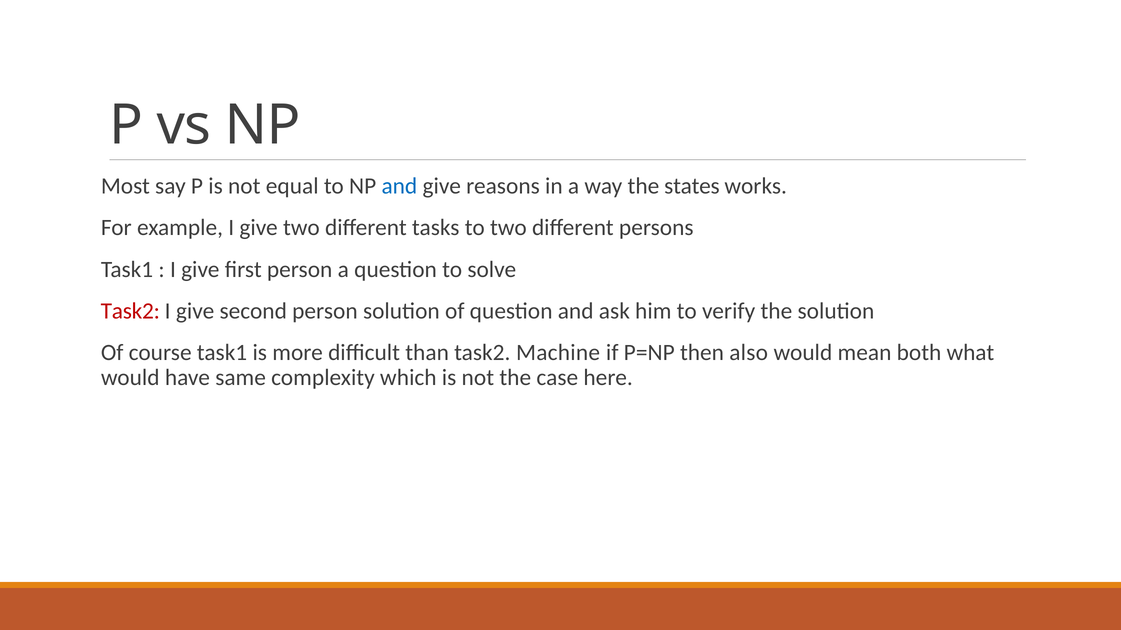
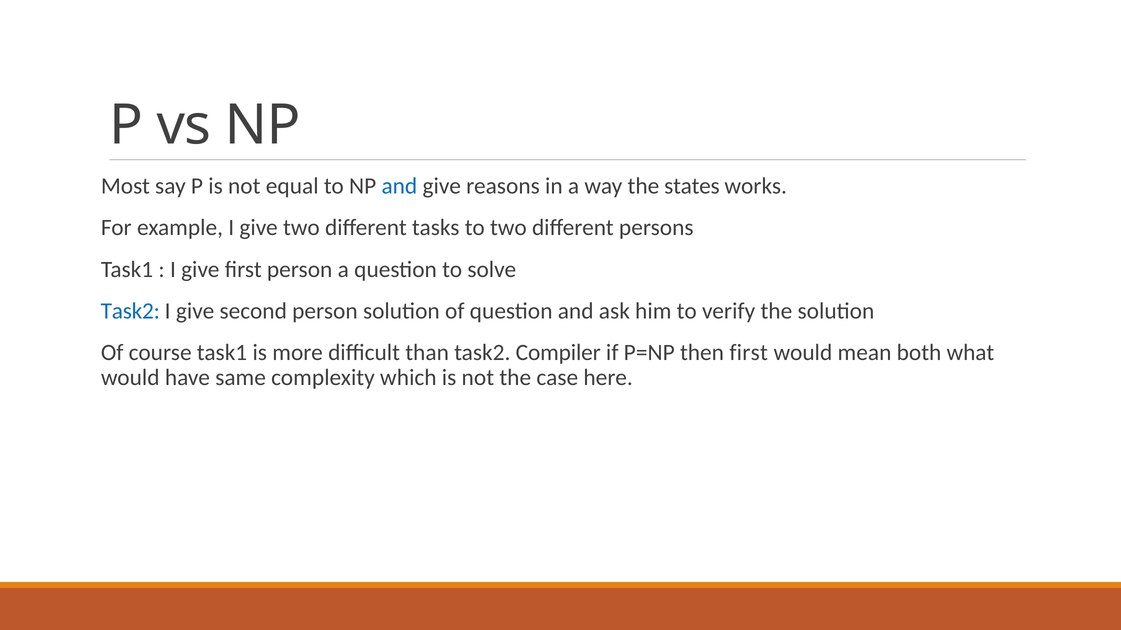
Task2 at (130, 311) colour: red -> blue
Machine: Machine -> Compiler
then also: also -> first
